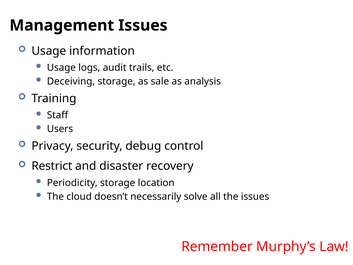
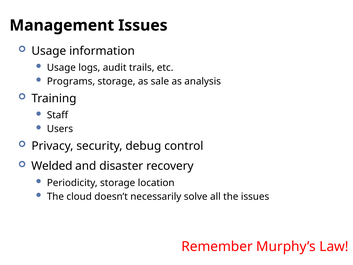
Deceiving: Deceiving -> Programs
Restrict: Restrict -> Welded
